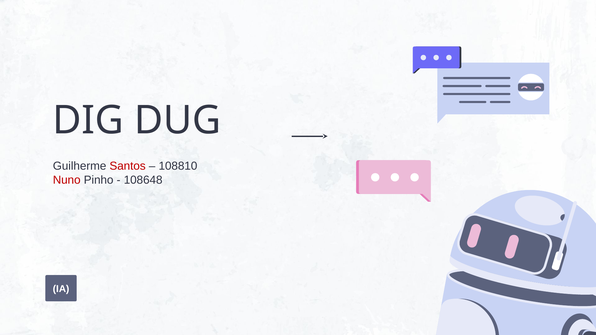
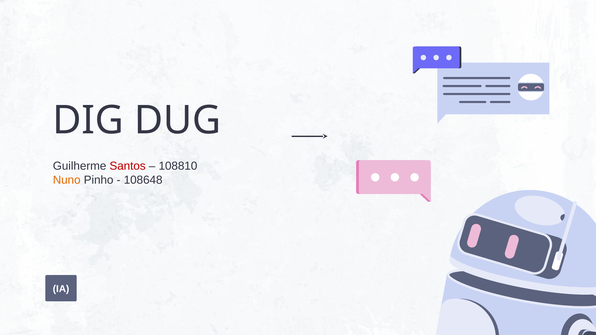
Nuno colour: red -> orange
